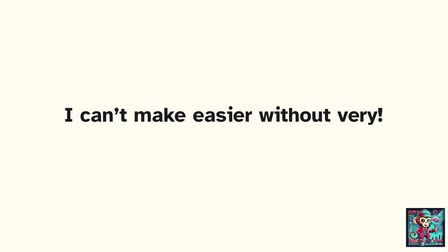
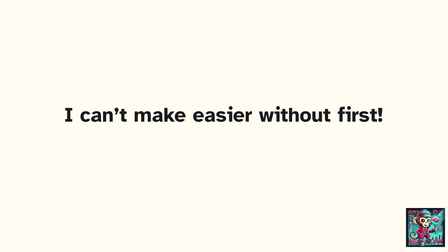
very: very -> first
